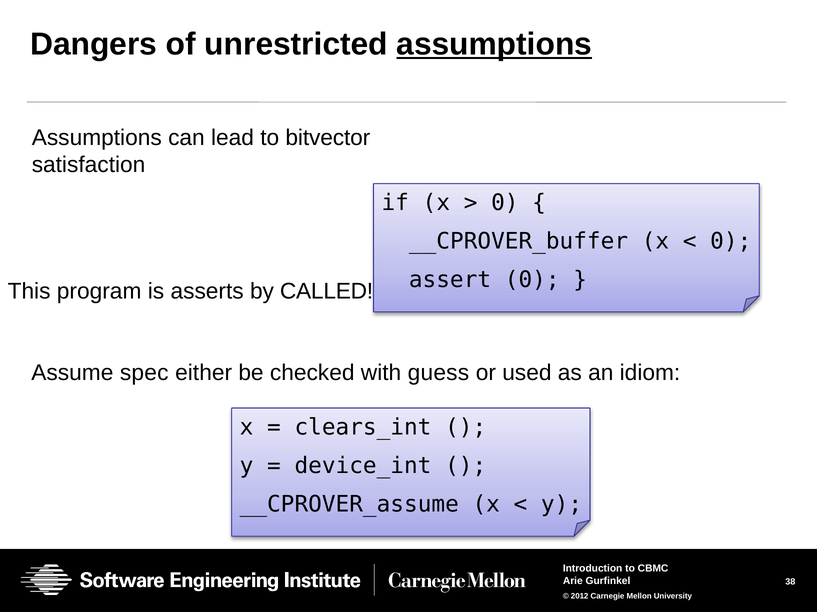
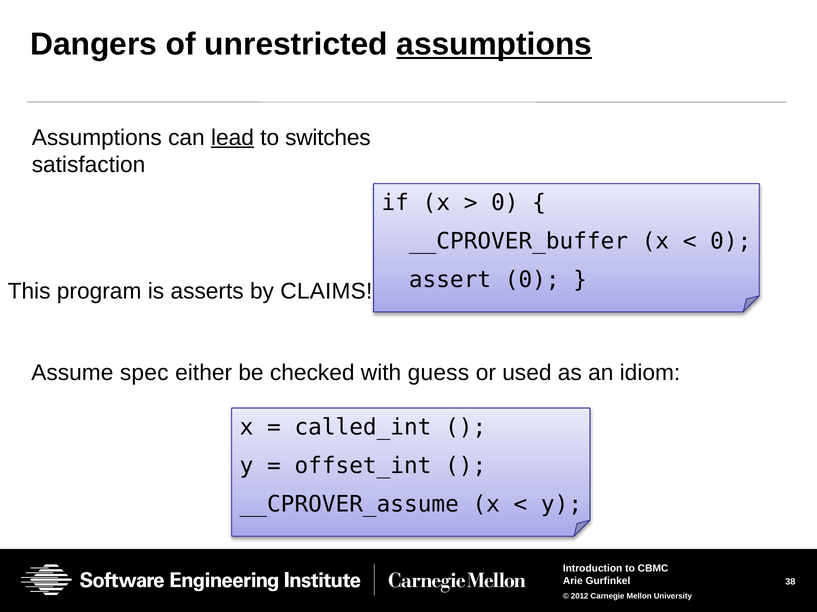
lead underline: none -> present
bitvector: bitvector -> switches
CALLED: CALLED -> CLAIMS
clears_int: clears_int -> called_int
device_int: device_int -> offset_int
